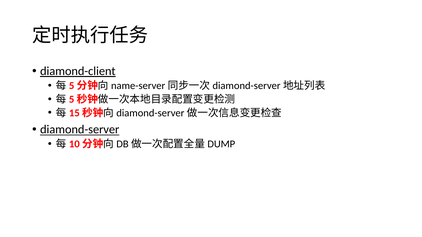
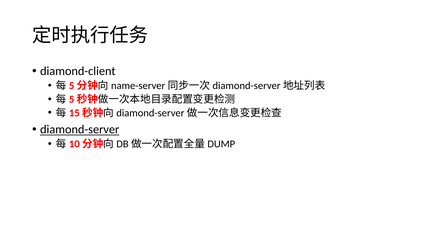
diamond-client underline: present -> none
